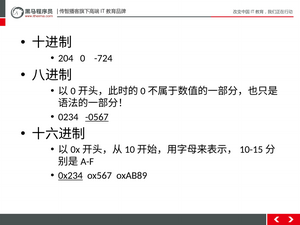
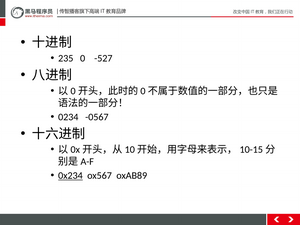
204: 204 -> 235
-724: -724 -> -527
-0567 underline: present -> none
